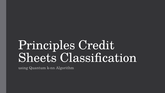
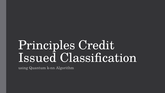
Sheets: Sheets -> Issued
